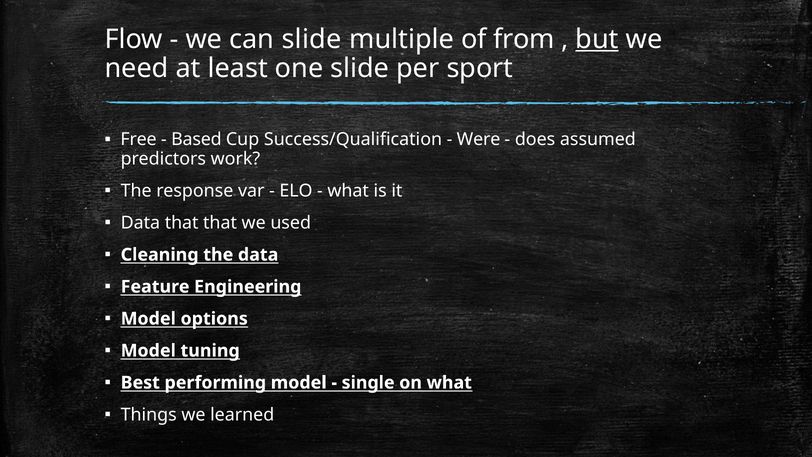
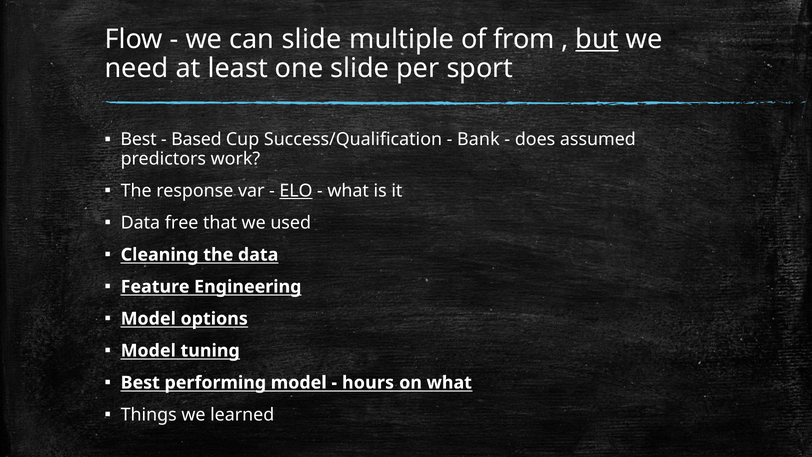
Free at (139, 140): Free -> Best
Were: Were -> Bank
ELO underline: none -> present
Data that: that -> free
single: single -> hours
